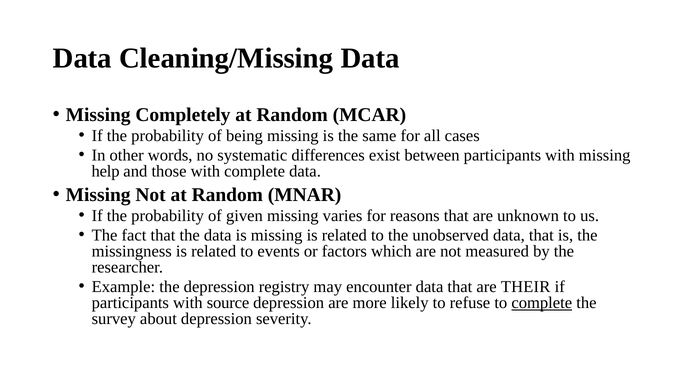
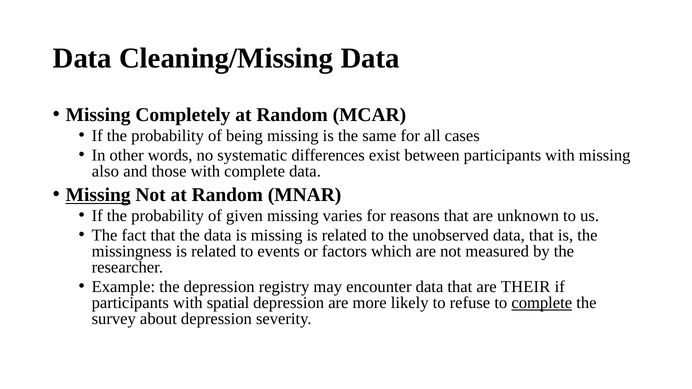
help: help -> also
Missing at (98, 195) underline: none -> present
source: source -> spatial
